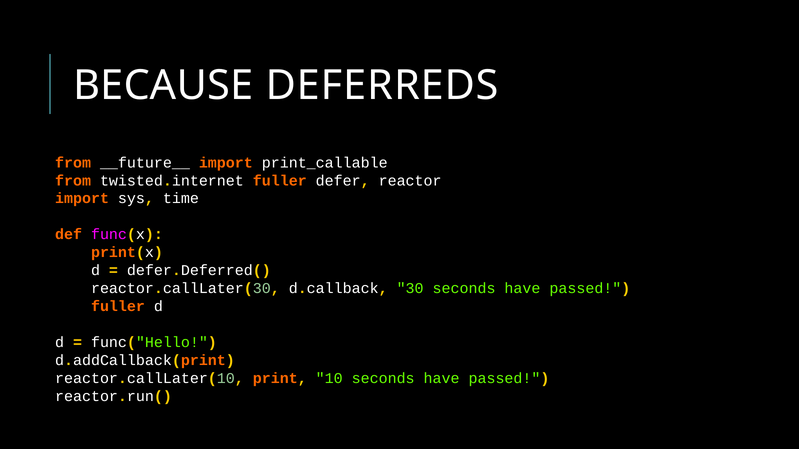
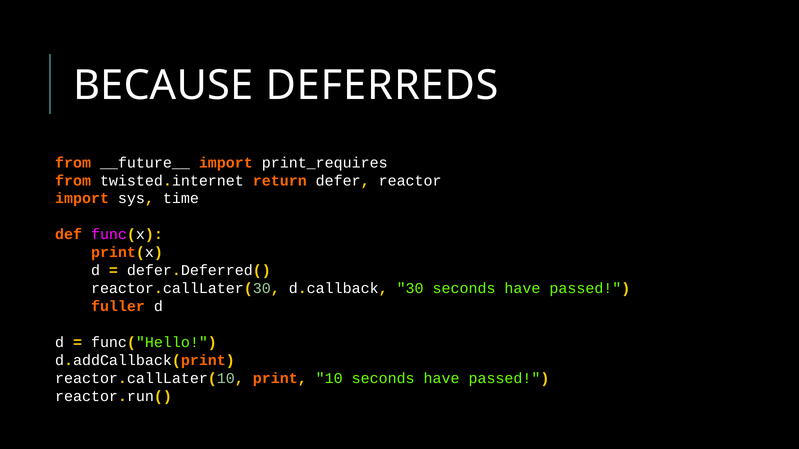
print_callable: print_callable -> print_requires
twisted.internet fuller: fuller -> return
